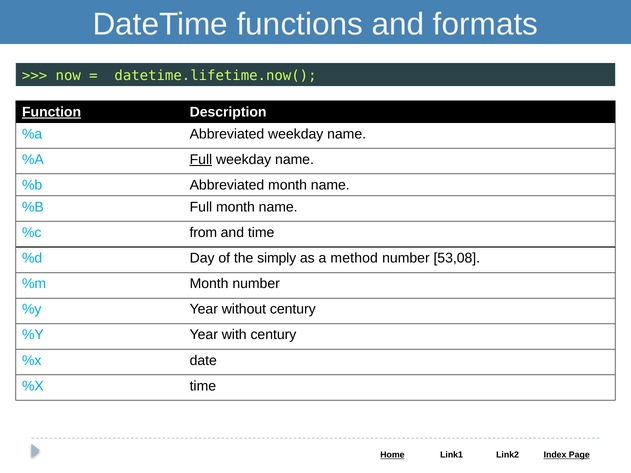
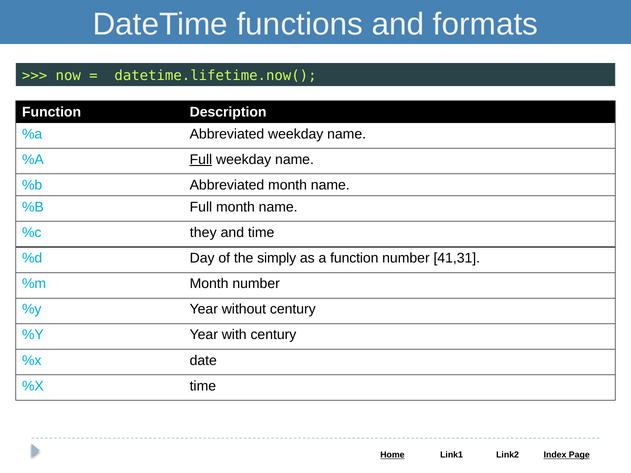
Function at (52, 112) underline: present -> none
from: from -> they
a method: method -> function
53,08: 53,08 -> 41,31
